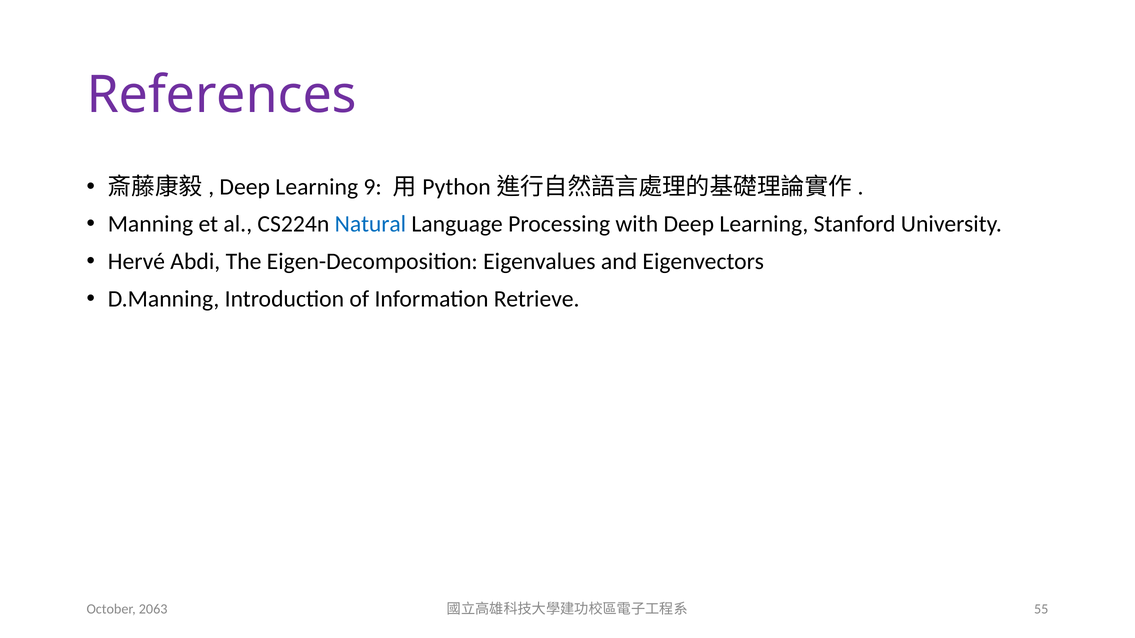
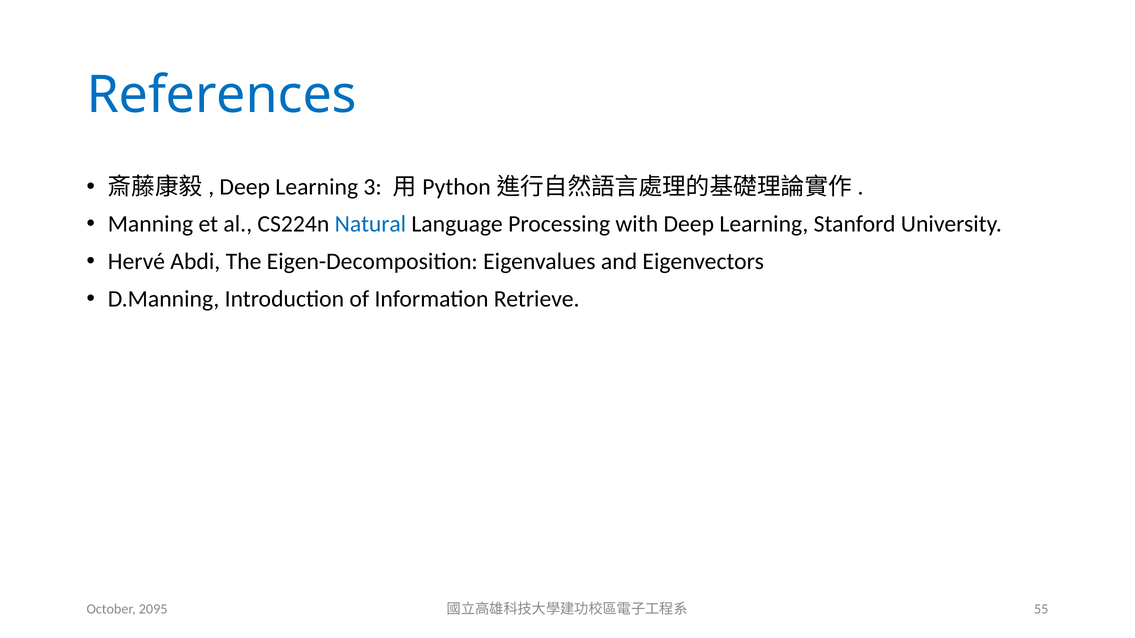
References colour: purple -> blue
9: 9 -> 3
2063: 2063 -> 2095
